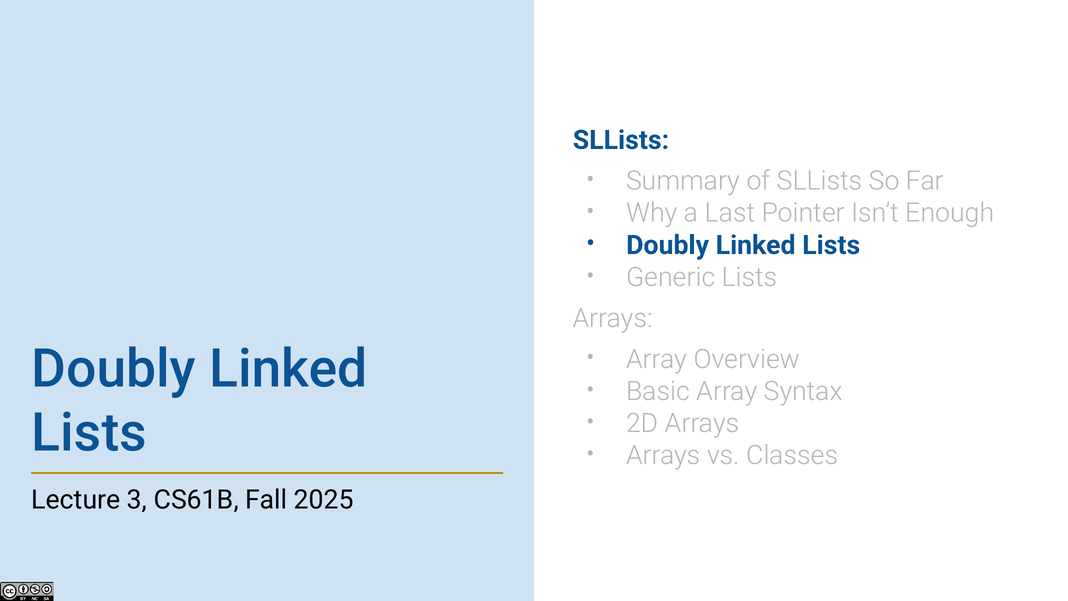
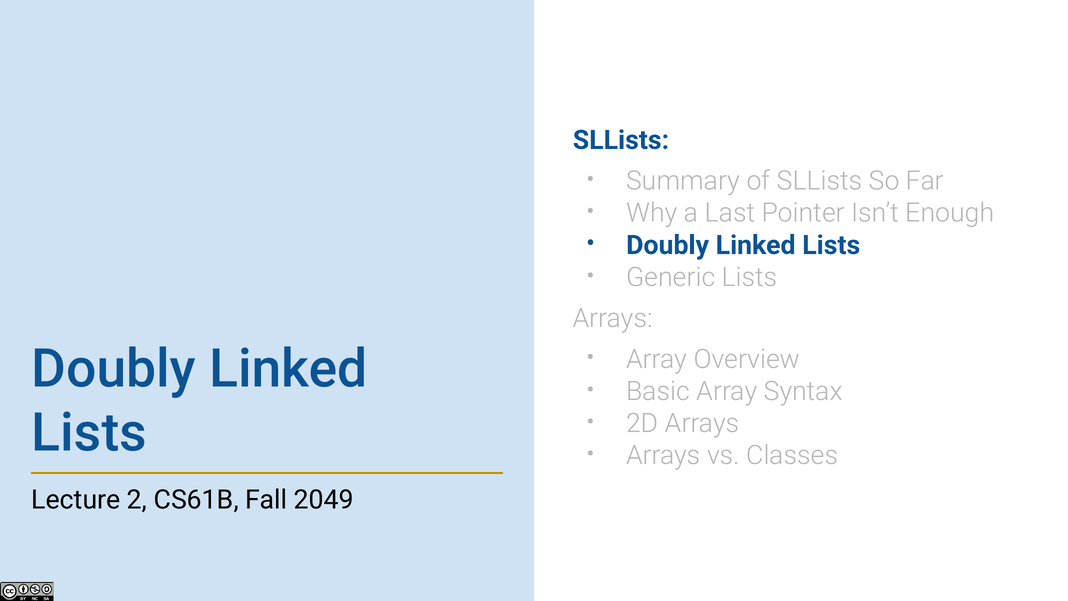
3: 3 -> 2
2025: 2025 -> 2049
